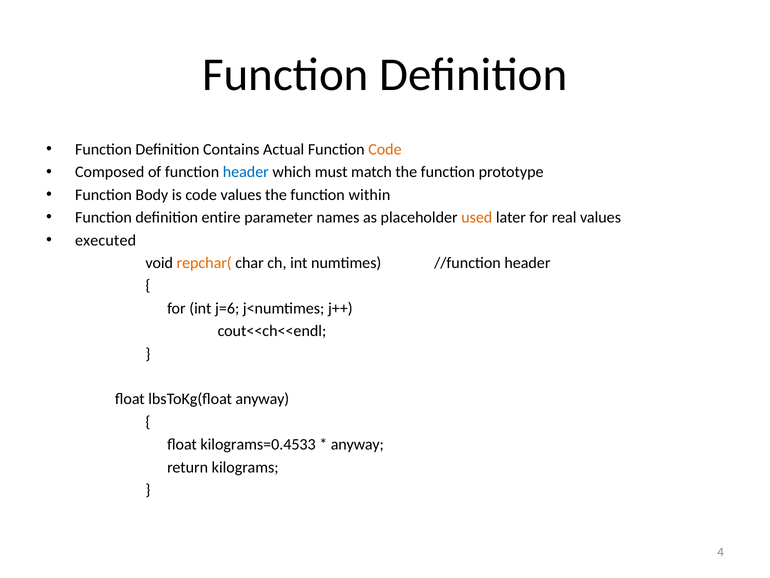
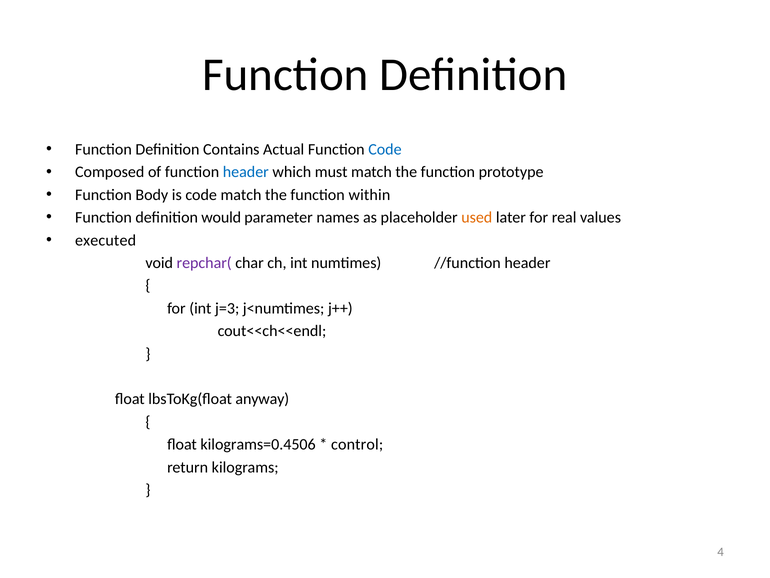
Code at (385, 149) colour: orange -> blue
code values: values -> match
entire: entire -> would
repchar( colour: orange -> purple
j=6: j=6 -> j=3
kilograms=0.4533: kilograms=0.4533 -> kilograms=0.4506
anyway at (357, 444): anyway -> control
